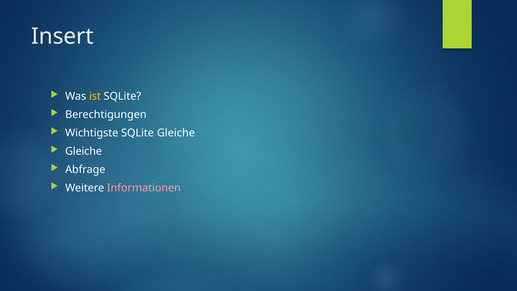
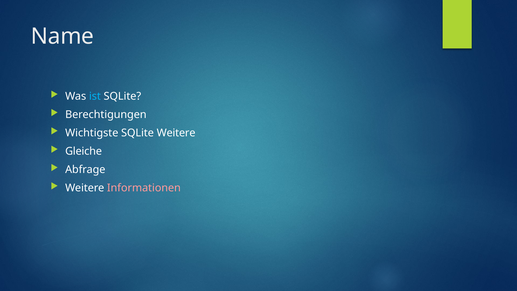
Insert: Insert -> Name
ist colour: yellow -> light blue
SQLite Gleiche: Gleiche -> Weitere
